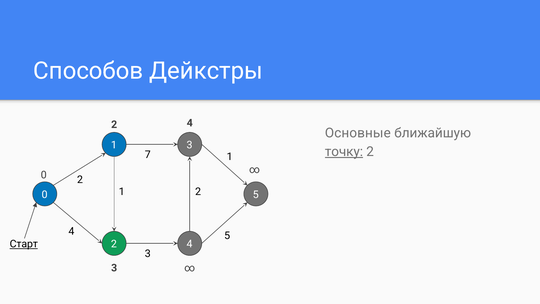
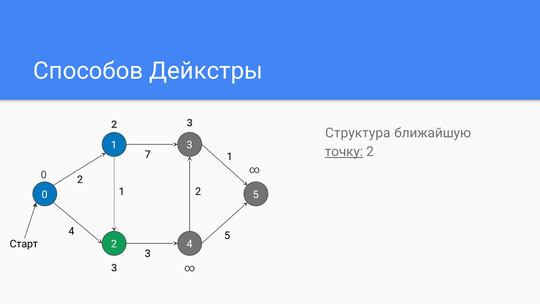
4 at (190, 123): 4 -> 3
Основные: Основные -> Структура
Старт underline: present -> none
